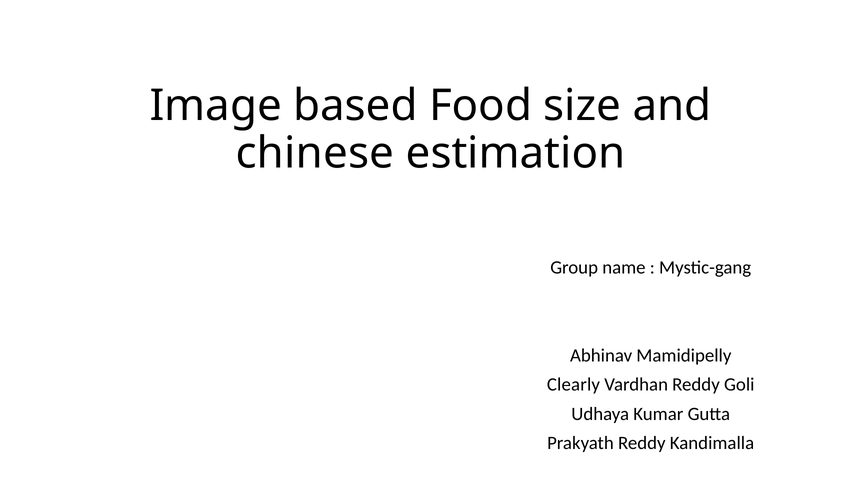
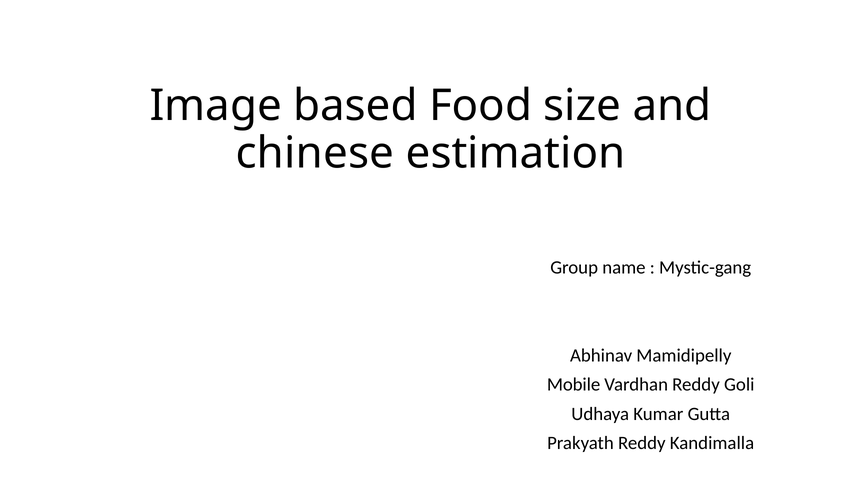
Clearly: Clearly -> Mobile
